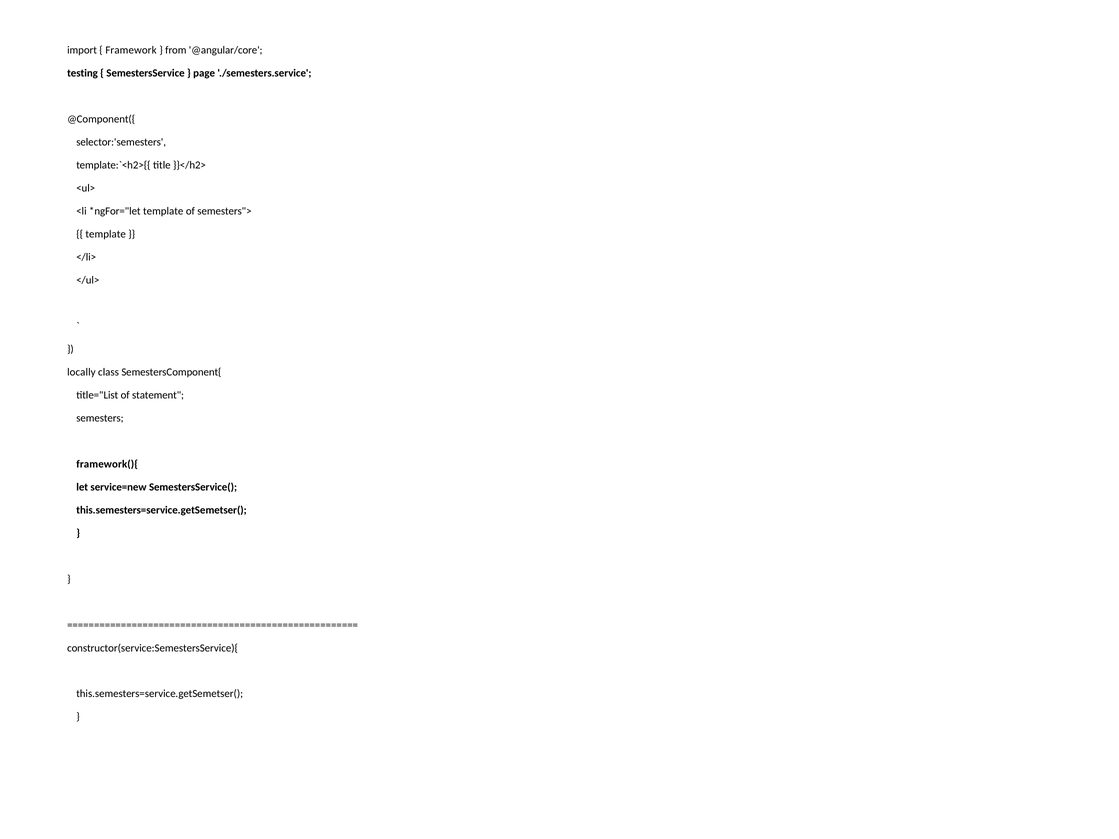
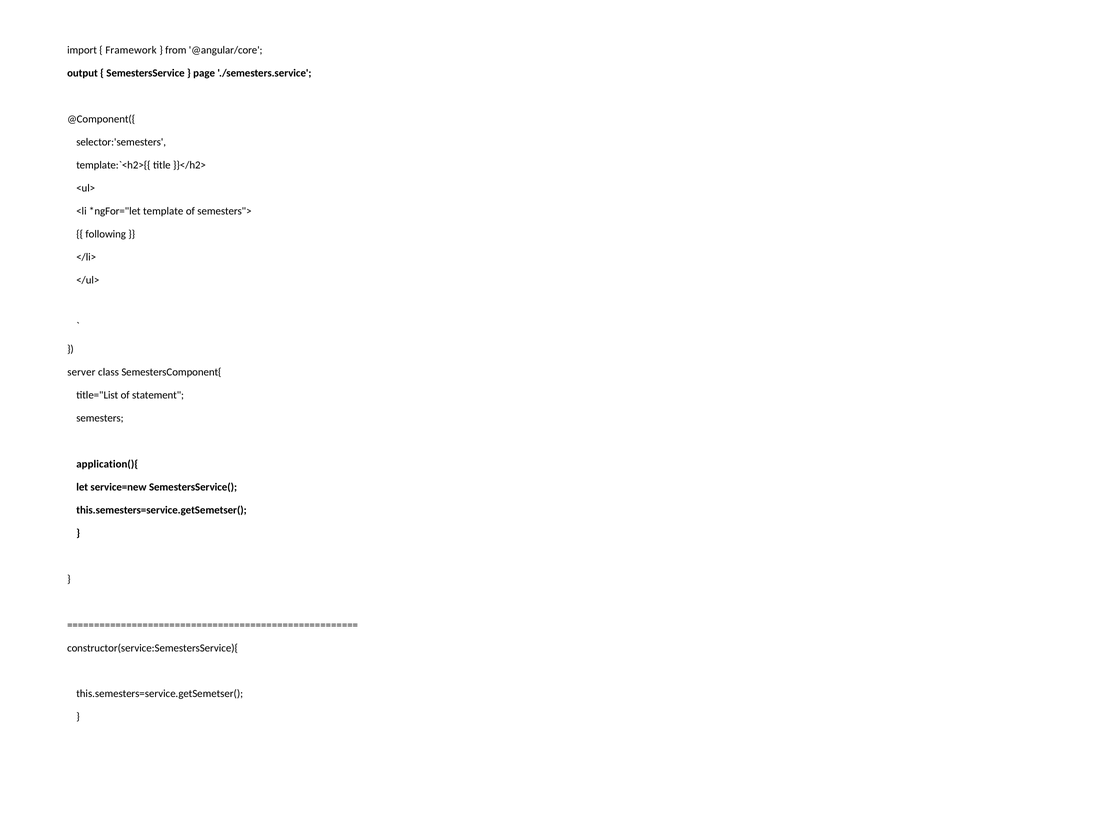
testing: testing -> output
template at (106, 234): template -> following
locally: locally -> server
framework(){: framework(){ -> application(){
